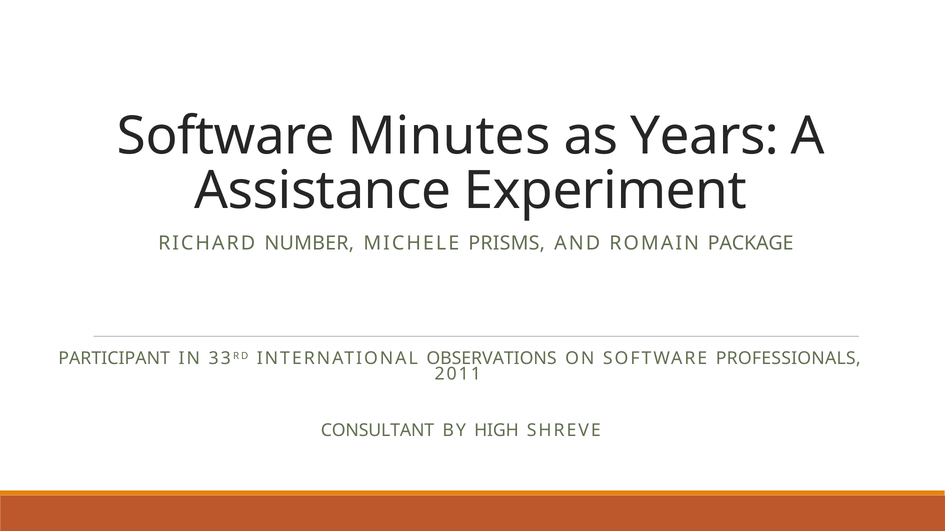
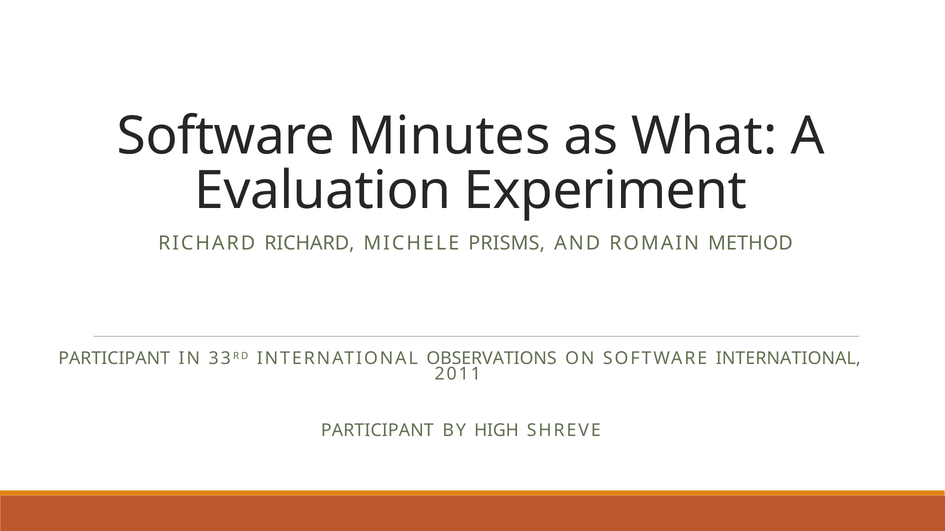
Years: Years -> What
Assistance: Assistance -> Evaluation
RICHARD NUMBER: NUMBER -> RICHARD
PACKAGE: PACKAGE -> METHOD
SOFTWARE PROFESSIONALS: PROFESSIONALS -> INTERNATIONAL
CONSULTANT at (377, 431): CONSULTANT -> PARTICIPANT
